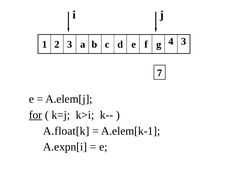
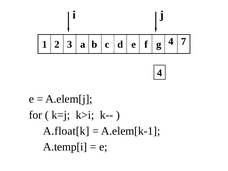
4 3: 3 -> 7
7 at (160, 73): 7 -> 4
for underline: present -> none
A.expn[i: A.expn[i -> A.temp[i
